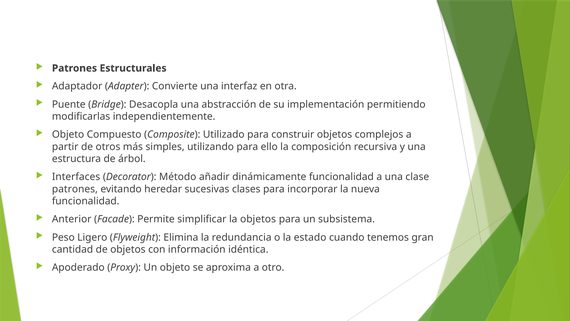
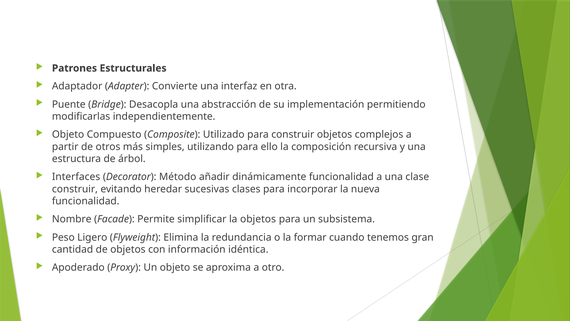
patrones at (75, 189): patrones -> construir
Anterior: Anterior -> Nombre
estado: estado -> formar
